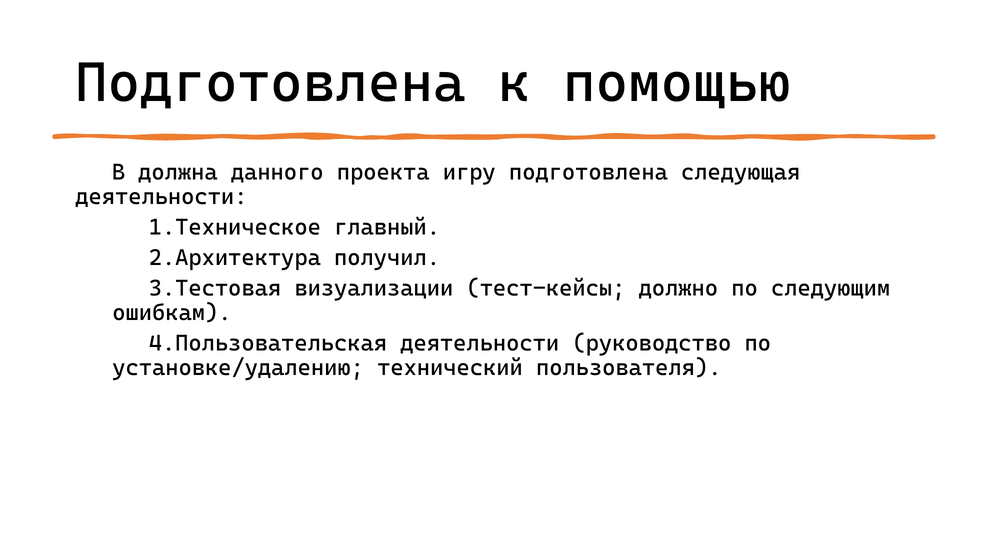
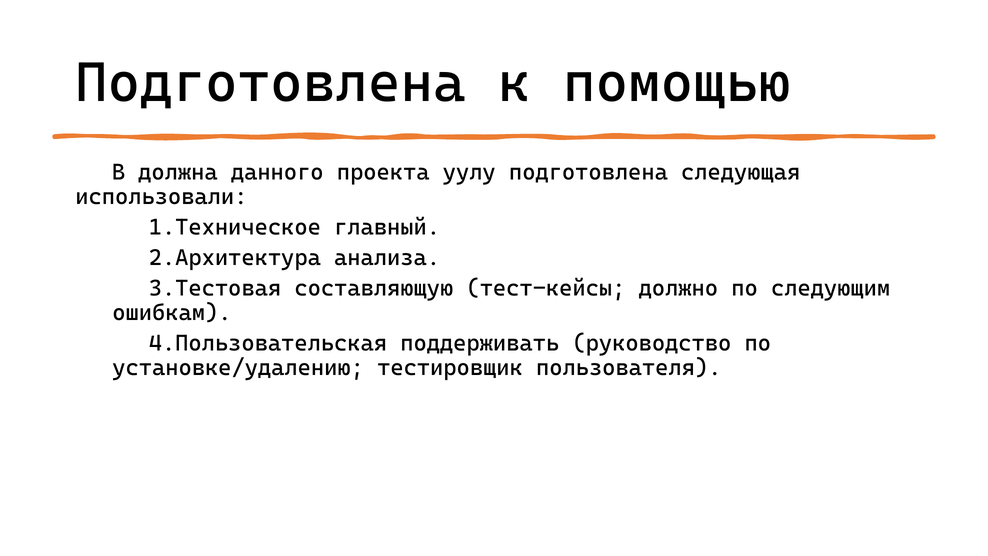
игру: игру -> уулу
деятельности at (161, 197): деятельности -> использовали
получил: получил -> анализа
визуализации: визуализации -> составляющую
деятельности at (480, 343): деятельности -> поддерживать
технический: технический -> тестировщик
